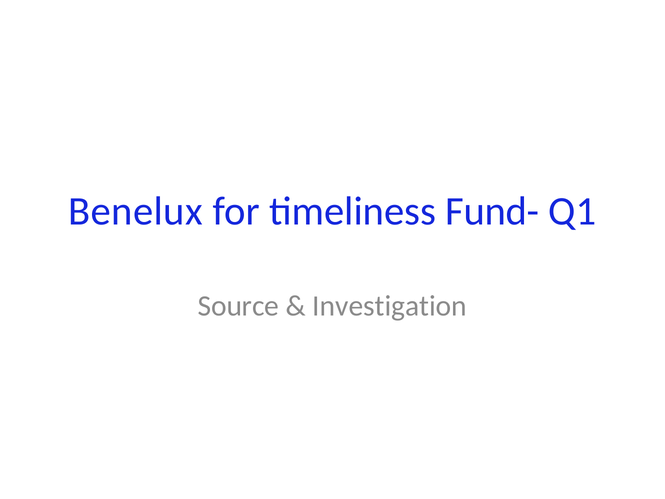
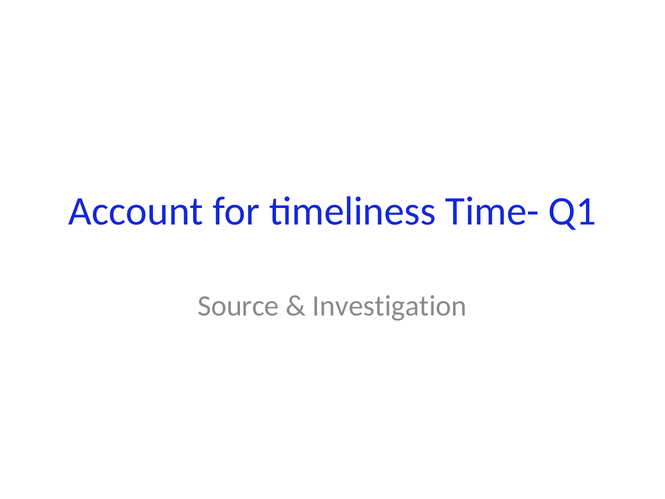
Benelux: Benelux -> Account
Fund-: Fund- -> Time-
